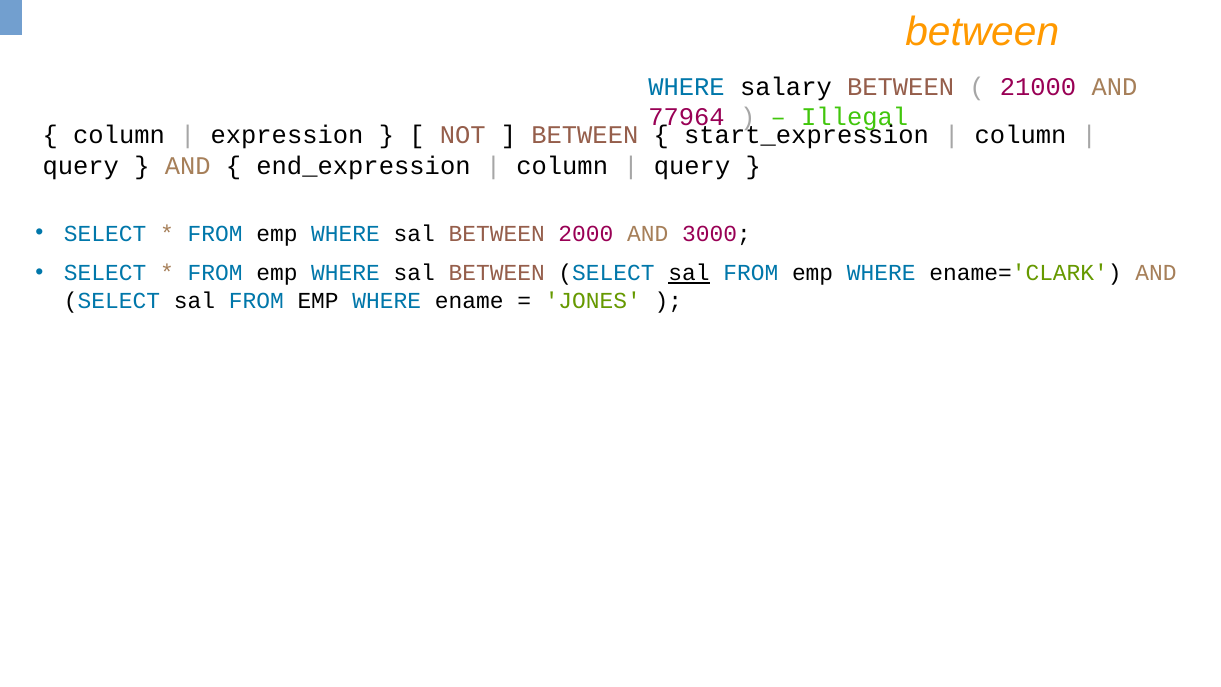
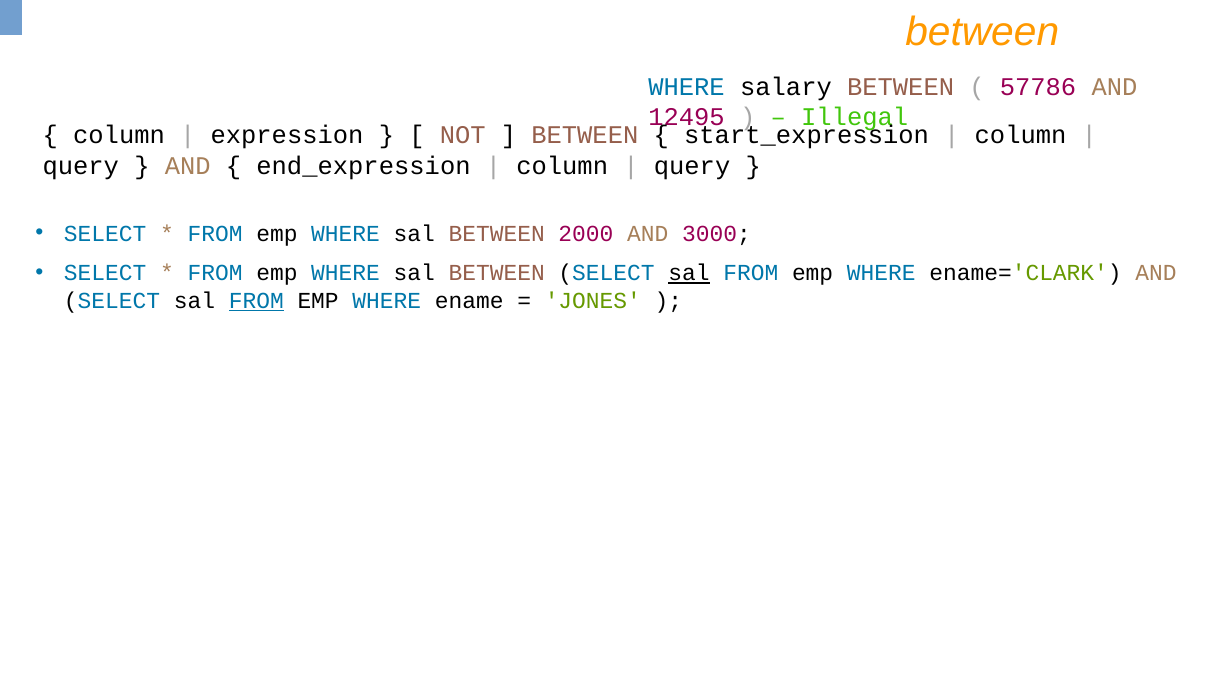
21000: 21000 -> 57786
77964: 77964 -> 12495
FROM at (256, 301) underline: none -> present
